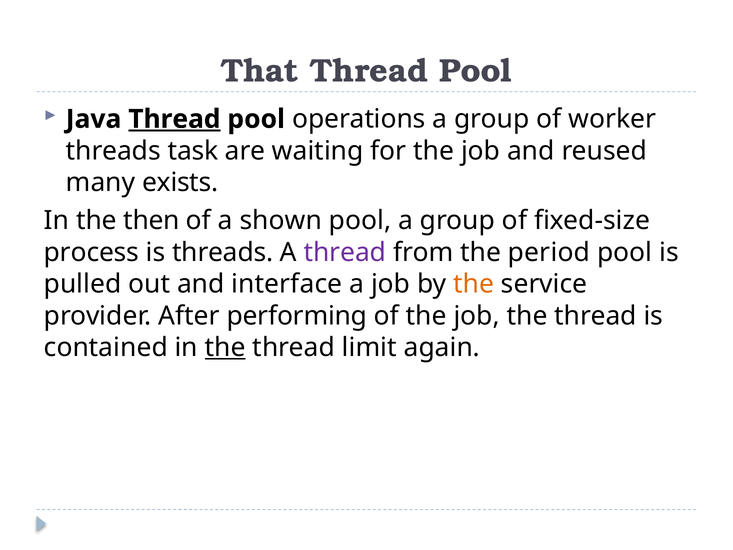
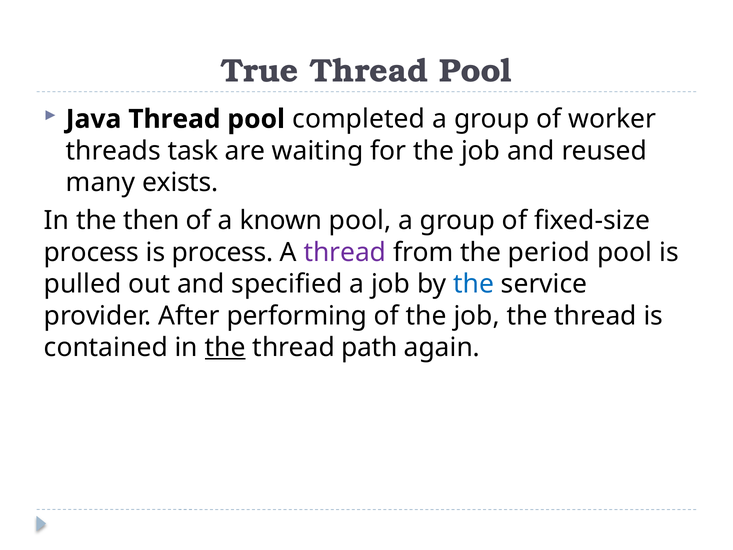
That: That -> True
Thread at (174, 119) underline: present -> none
operations: operations -> completed
shown: shown -> known
is threads: threads -> process
interface: interface -> specified
the at (474, 284) colour: orange -> blue
limit: limit -> path
